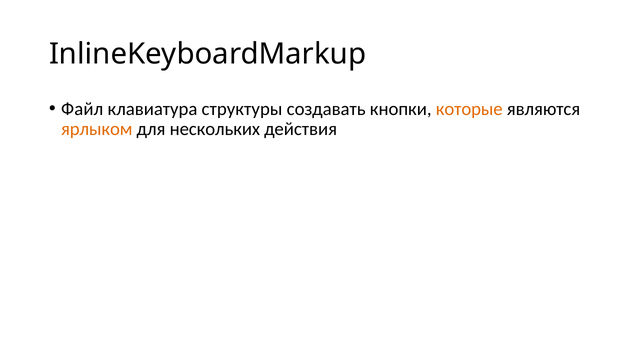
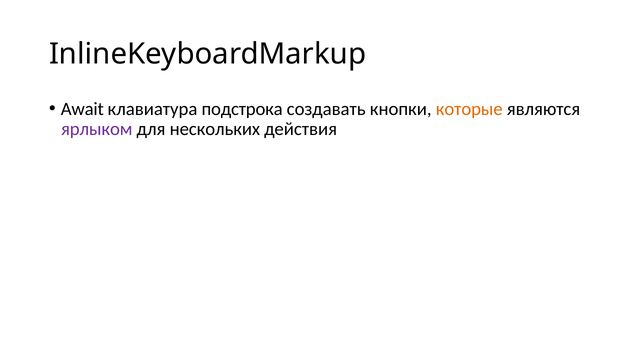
Файл: Файл -> Await
структуры: структуры -> подстрока
ярлыком colour: orange -> purple
